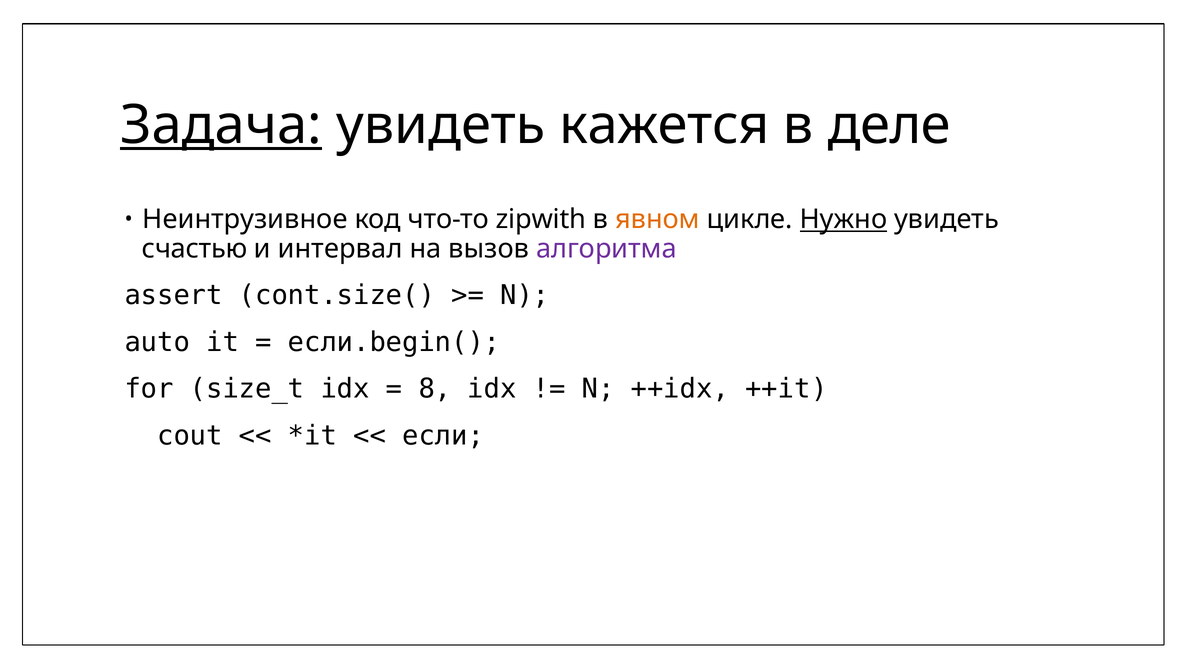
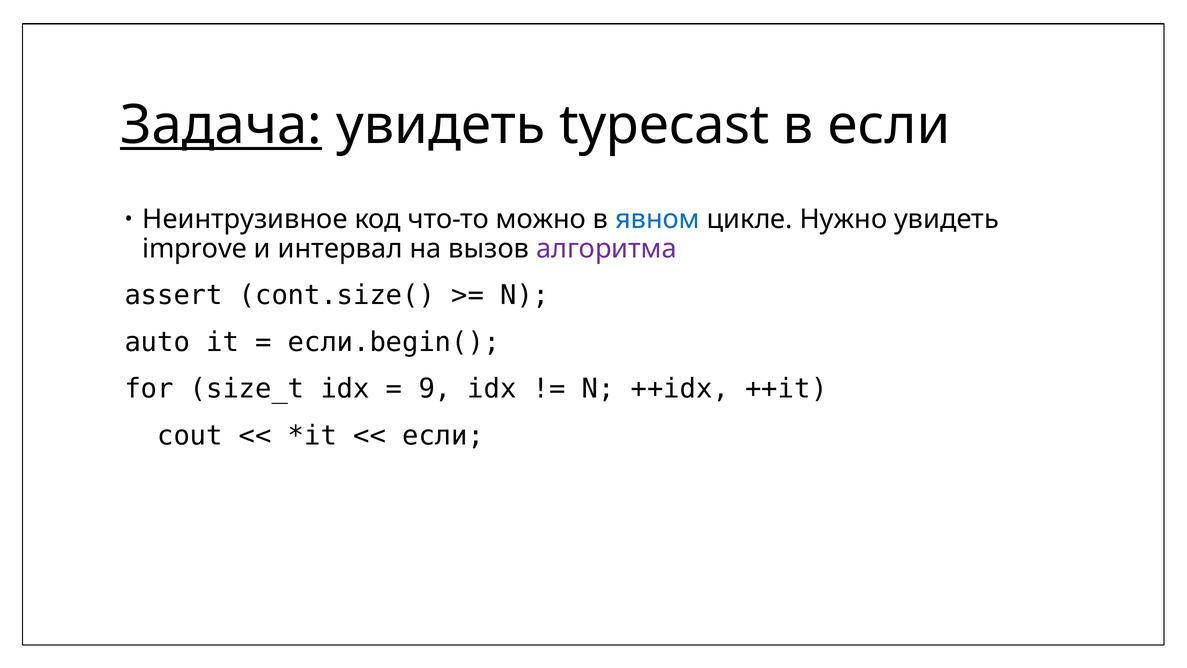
кажется: кажется -> typecast
в деле: деле -> если
zipwith: zipwith -> можно
явном colour: orange -> blue
Нужно underline: present -> none
счастью: счастью -> improve
8: 8 -> 9
